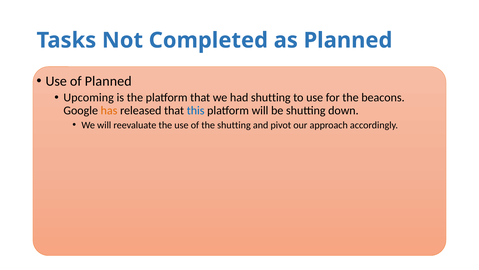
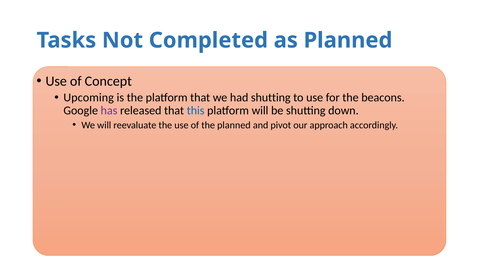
of Planned: Planned -> Concept
has colour: orange -> purple
the shutting: shutting -> planned
